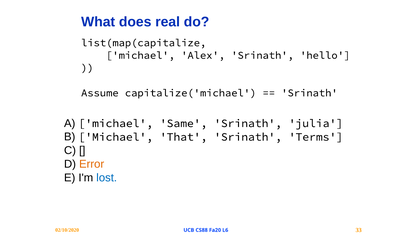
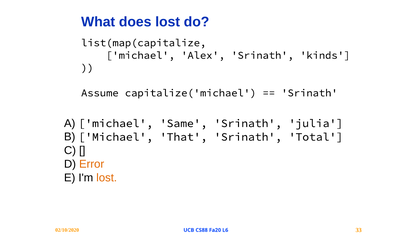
does real: real -> lost
hello: hello -> kinds
Terms: Terms -> Total
lost at (107, 177) colour: blue -> orange
